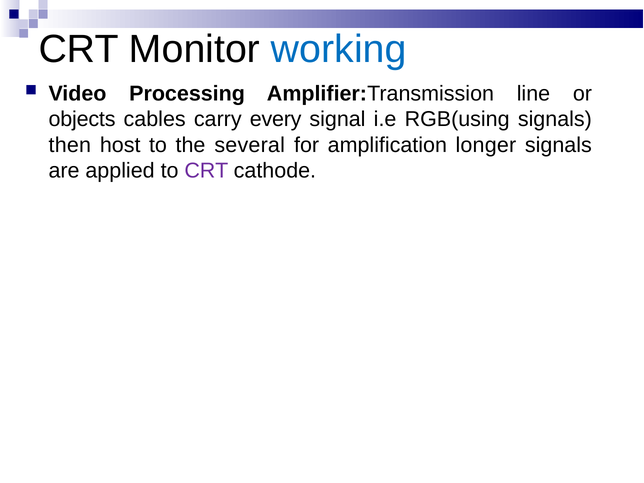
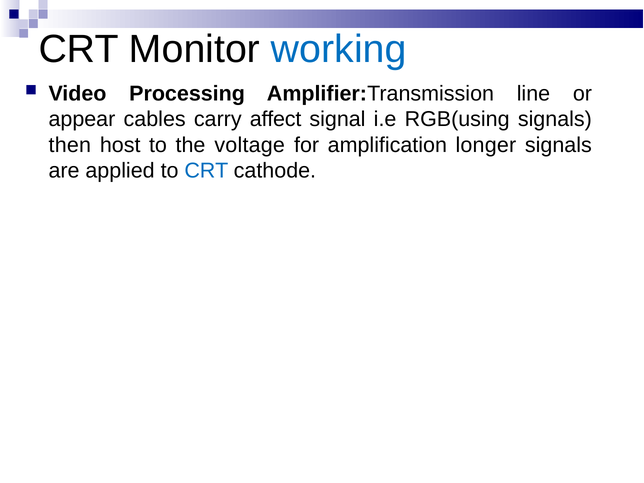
objects: objects -> appear
every: every -> affect
several: several -> voltage
CRT at (206, 171) colour: purple -> blue
